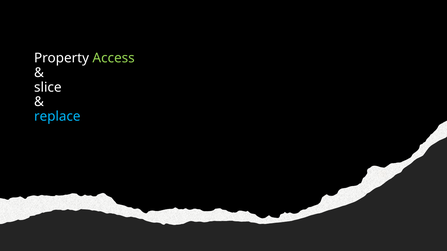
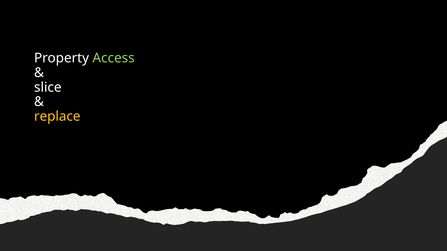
replace colour: light blue -> yellow
